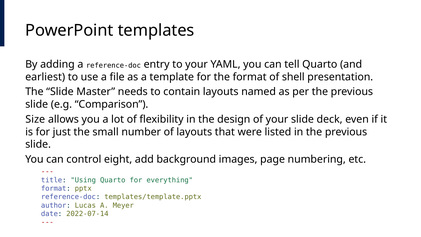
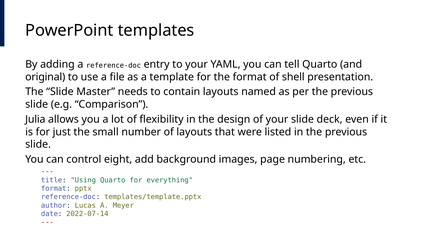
earliest: earliest -> original
Size: Size -> Julia
